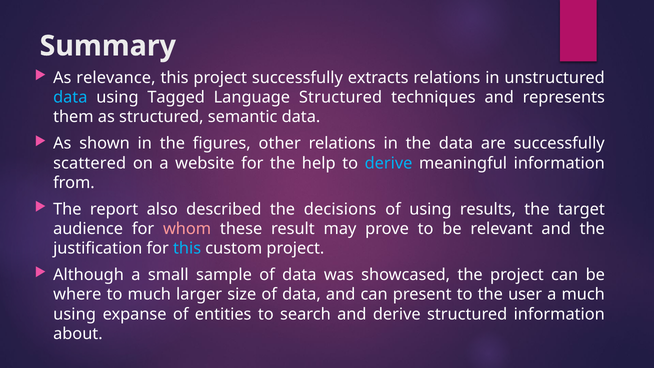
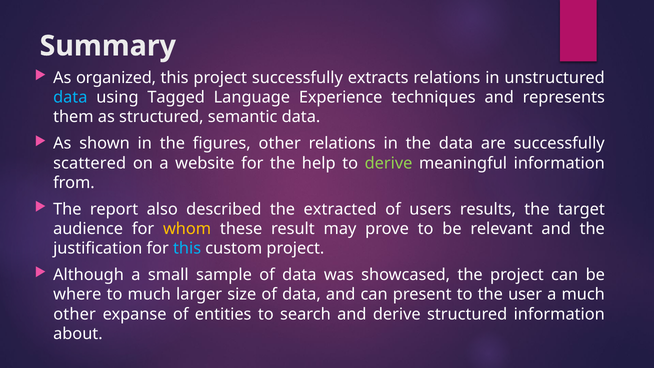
relevance: relevance -> organized
Language Structured: Structured -> Experience
derive at (389, 163) colour: light blue -> light green
decisions: decisions -> extracted
of using: using -> users
whom colour: pink -> yellow
using at (75, 314): using -> other
